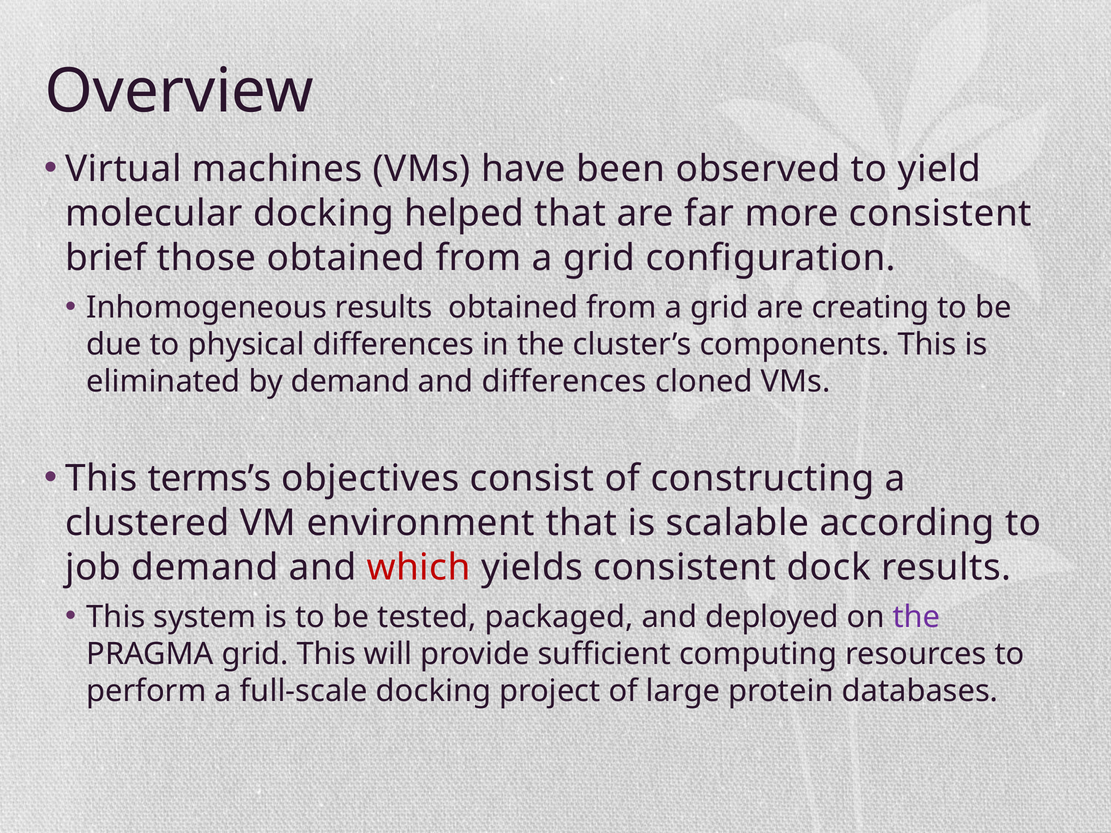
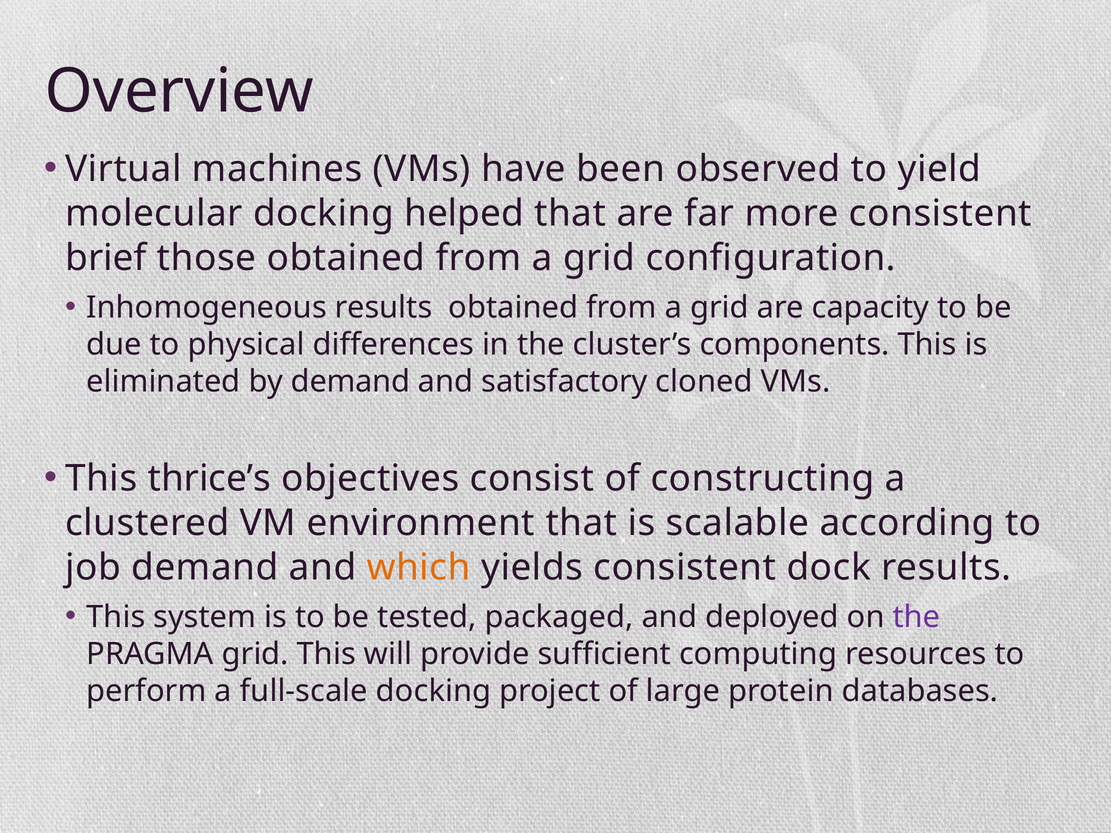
creating: creating -> capacity
and differences: differences -> satisfactory
terms’s: terms’s -> thrice’s
which colour: red -> orange
